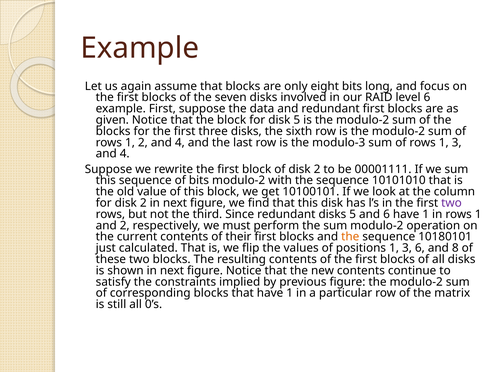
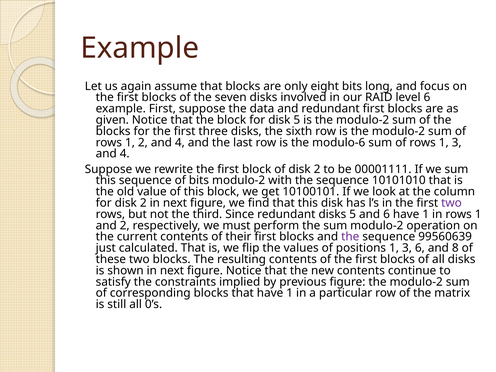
modulo-3: modulo-3 -> modulo-6
the at (350, 237) colour: orange -> purple
10180101: 10180101 -> 99560639
